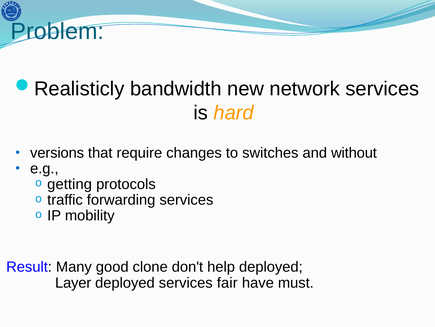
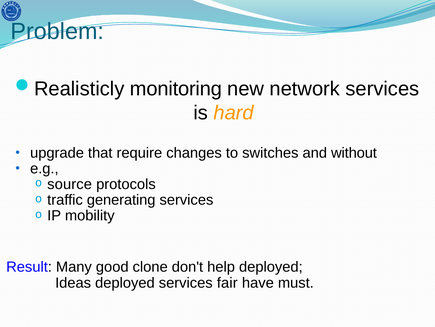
bandwidth: bandwidth -> monitoring
versions: versions -> upgrade
getting: getting -> source
forwarding: forwarding -> generating
Layer: Layer -> Ideas
